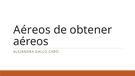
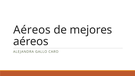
obtener: obtener -> mejores
